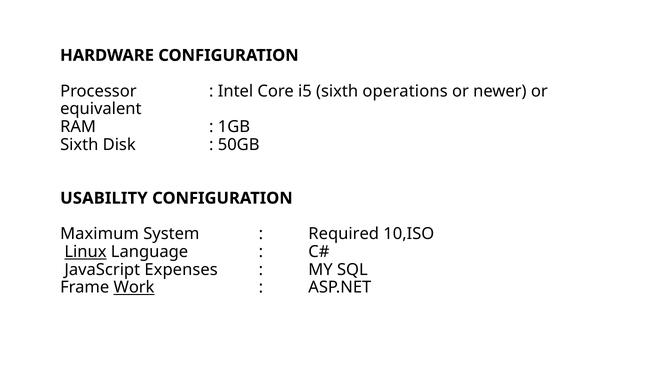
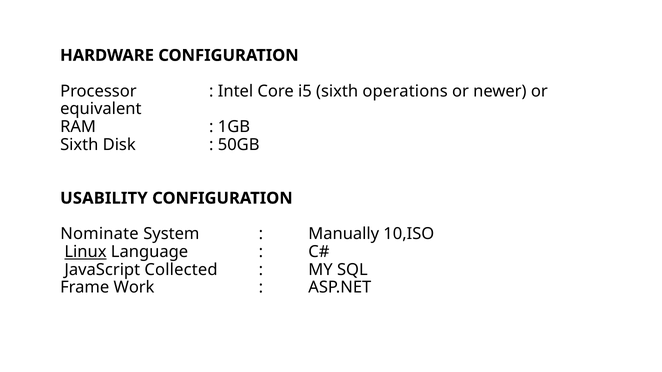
Maximum: Maximum -> Nominate
Required: Required -> Manually
Expenses: Expenses -> Collected
Work underline: present -> none
